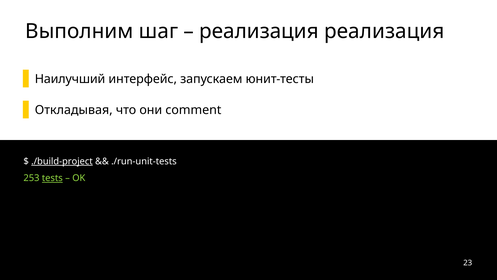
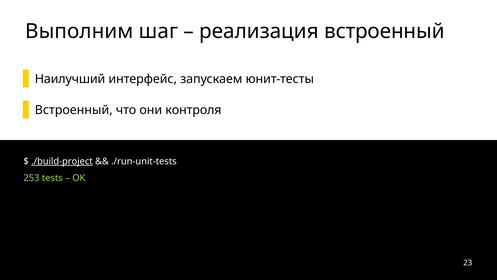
реализация реализация: реализация -> встроенный
Откладывая at (74, 110): Откладывая -> Встроенный
comment: comment -> контроля
tests underline: present -> none
